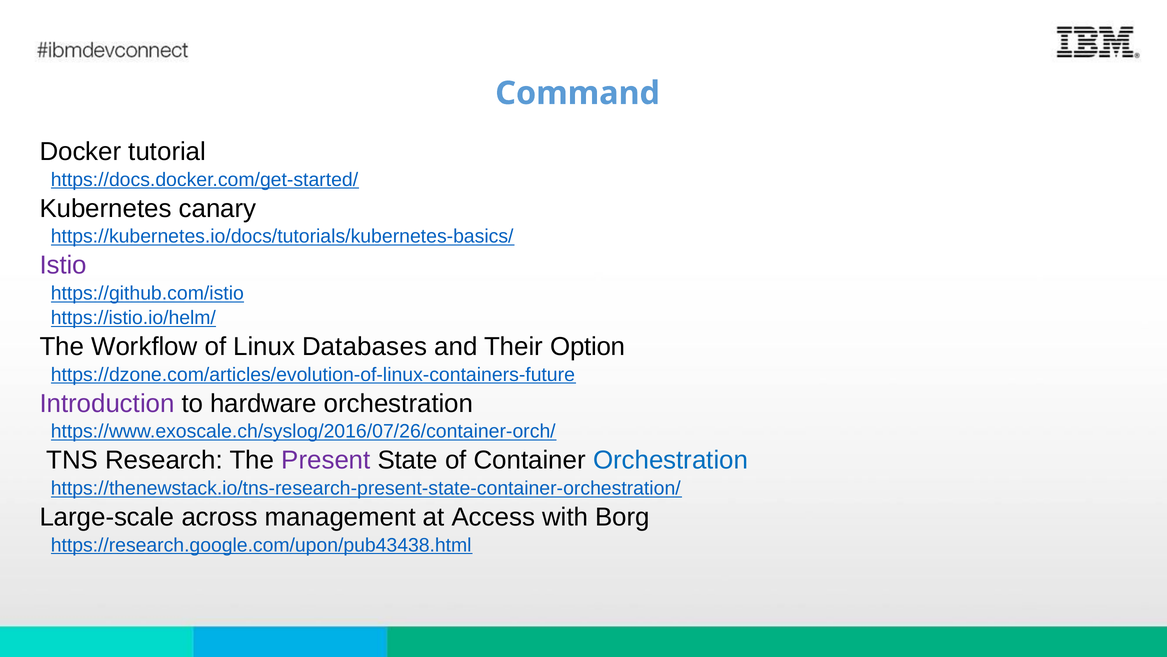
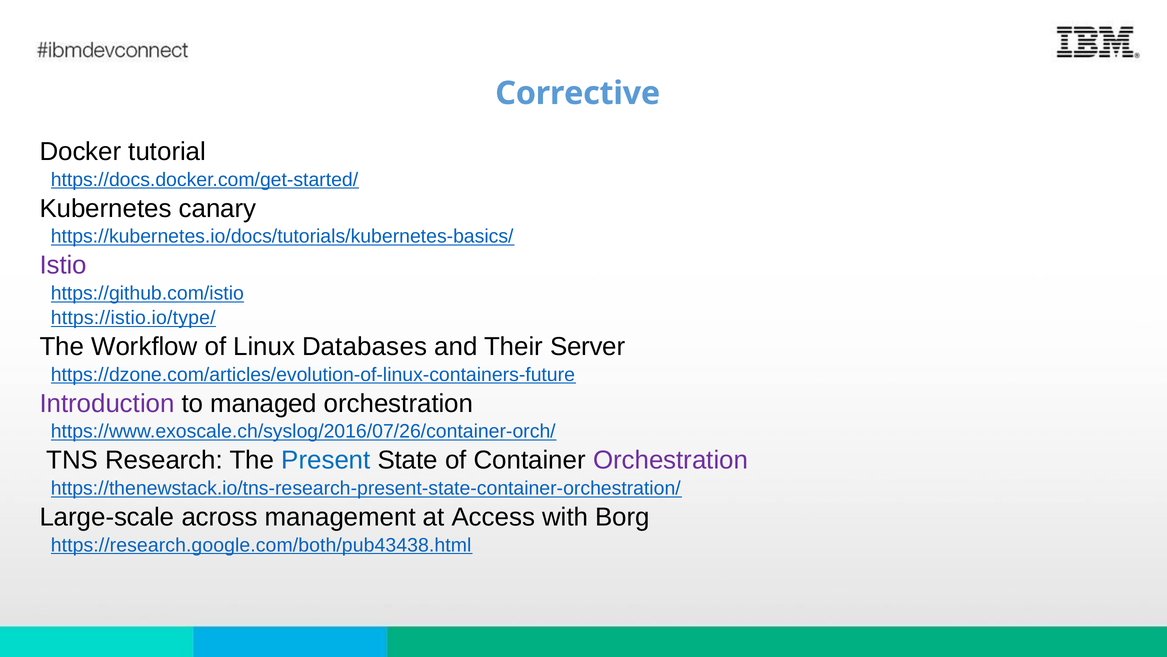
Command: Command -> Corrective
https://istio.io/helm/: https://istio.io/helm/ -> https://istio.io/type/
Option: Option -> Server
hardware: hardware -> managed
Present colour: purple -> blue
Orchestration at (671, 460) colour: blue -> purple
https://research.google.com/upon/pub43438.html: https://research.google.com/upon/pub43438.html -> https://research.google.com/both/pub43438.html
